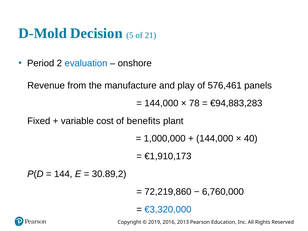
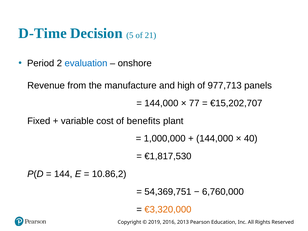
D-Mold: D-Mold -> D-Time
play: play -> high
576,461: 576,461 -> 977,713
78: 78 -> 77
€94,883,283: €94,883,283 -> €15,202,707
€1,910,173: €1,910,173 -> €1,817,530
30.89,2: 30.89,2 -> 10.86,2
72,219,860: 72,219,860 -> 54,369,751
€3,320,000 colour: blue -> orange
